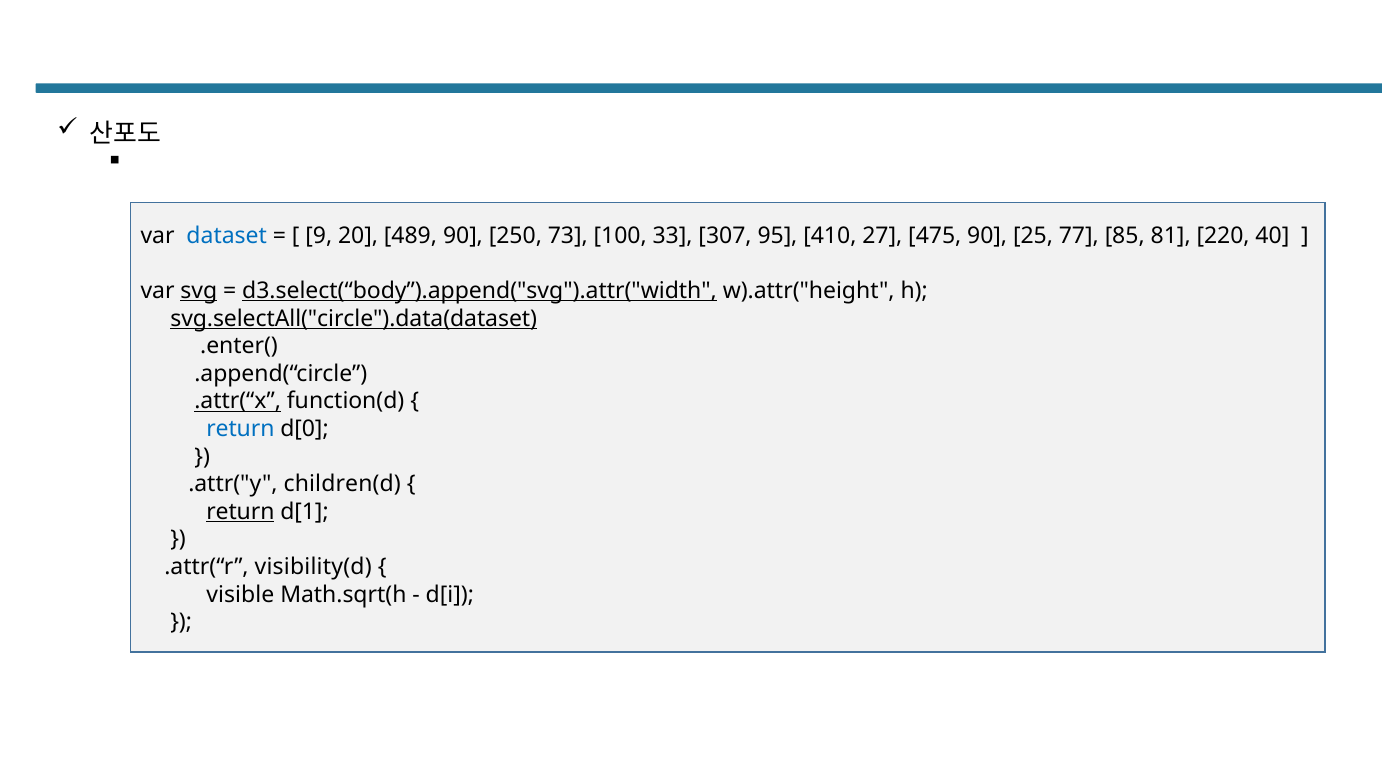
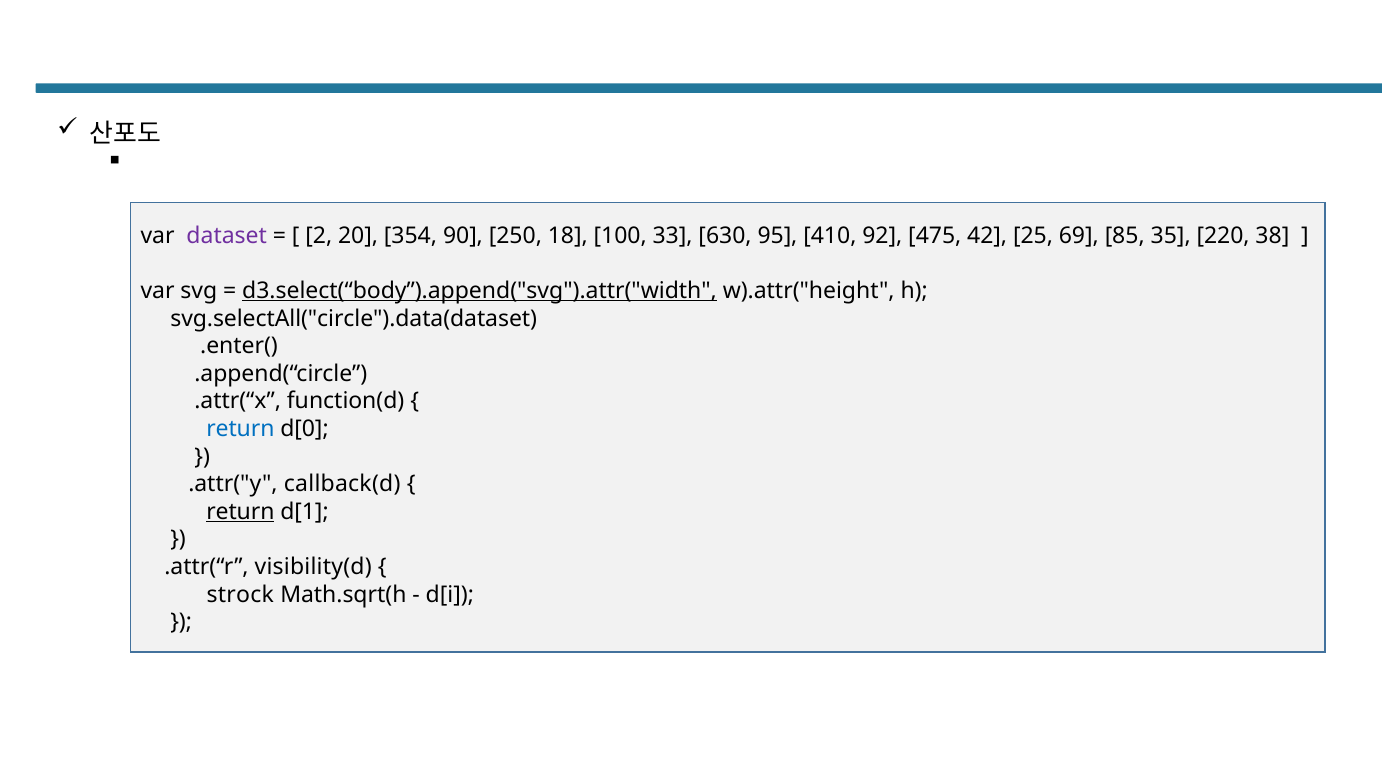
dataset colour: blue -> purple
9: 9 -> 2
489: 489 -> 354
73: 73 -> 18
307: 307 -> 630
27: 27 -> 92
475 90: 90 -> 42
77: 77 -> 69
81: 81 -> 35
40: 40 -> 38
svg underline: present -> none
svg.selectAll("circle").data(dataset underline: present -> none
.attr(“x underline: present -> none
children(d: children(d -> callback(d
visible: visible -> strock
